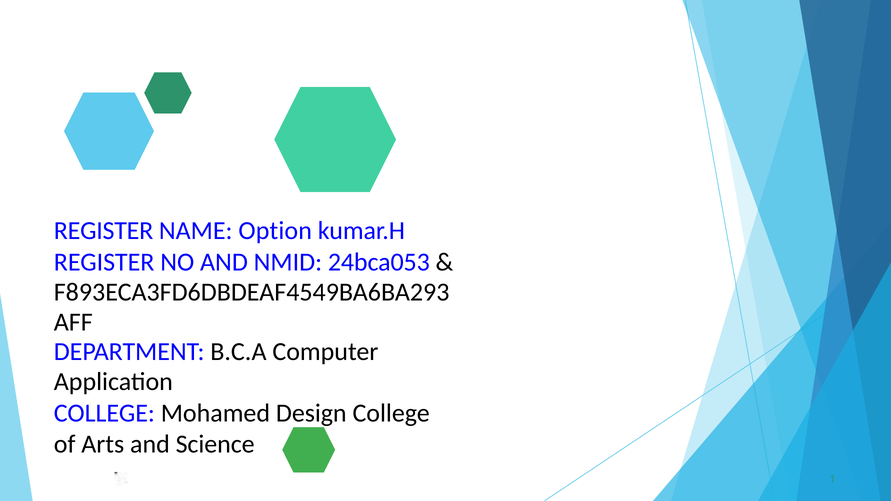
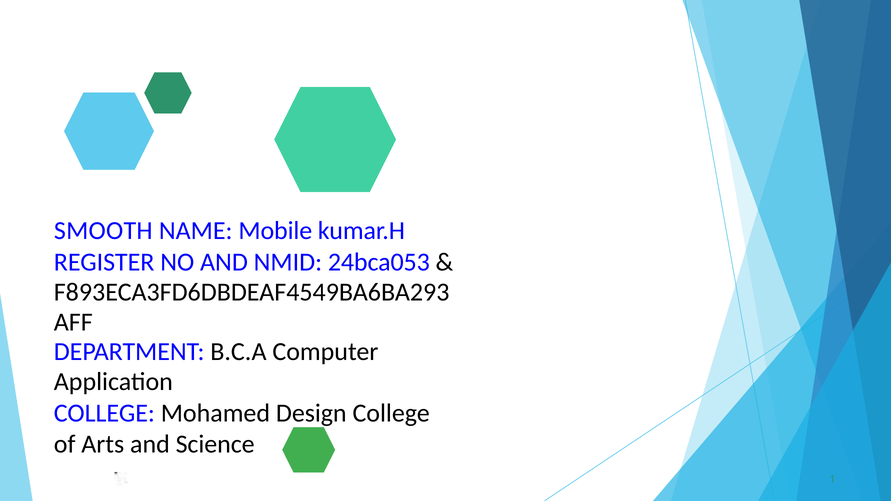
REGISTER at (104, 231): REGISTER -> SMOOTH
Option: Option -> Mobile
